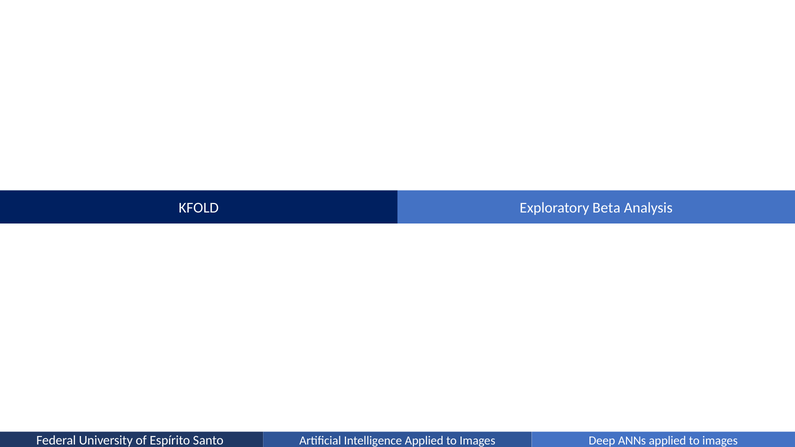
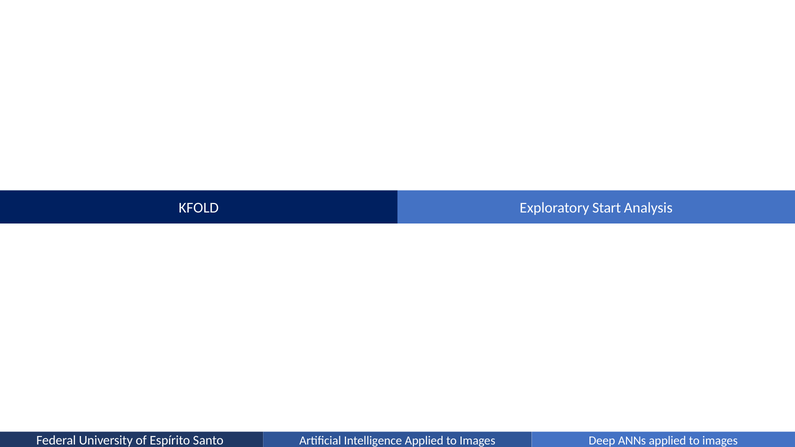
Beta: Beta -> Start
